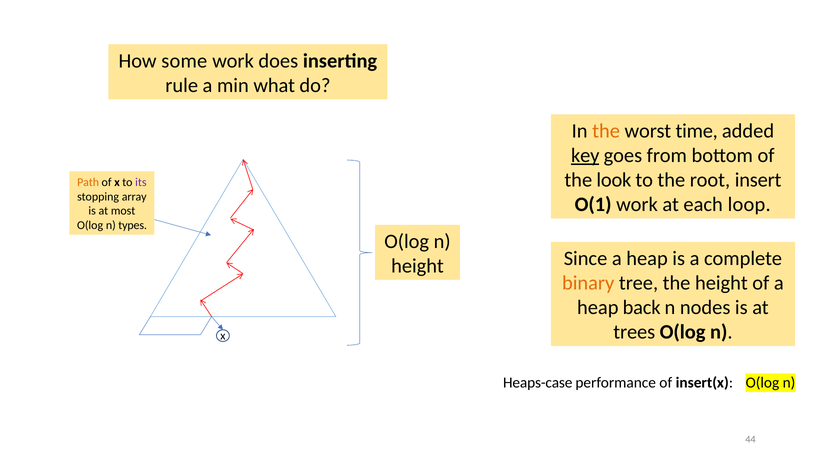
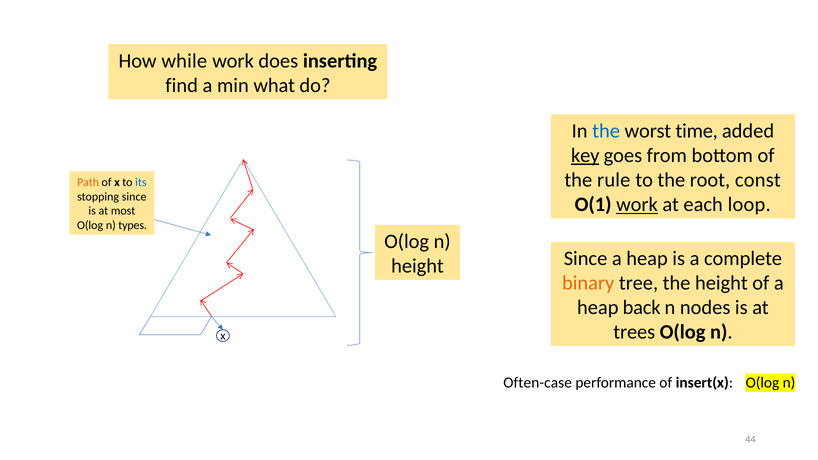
some: some -> while
rule: rule -> find
the at (606, 131) colour: orange -> blue
look: look -> rule
insert: insert -> const
its colour: purple -> blue
stopping array: array -> since
work at (637, 205) underline: none -> present
Heaps-case: Heaps-case -> Often-case
